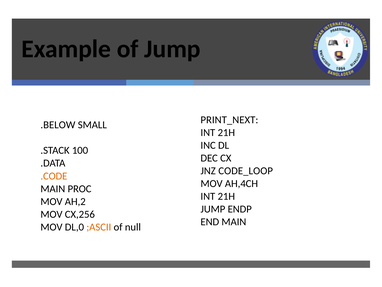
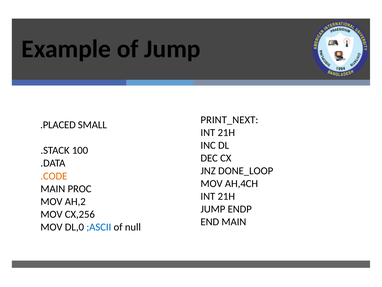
.BELOW: .BELOW -> .PLACED
CODE_LOOP: CODE_LOOP -> DONE_LOOP
;ASCII colour: orange -> blue
